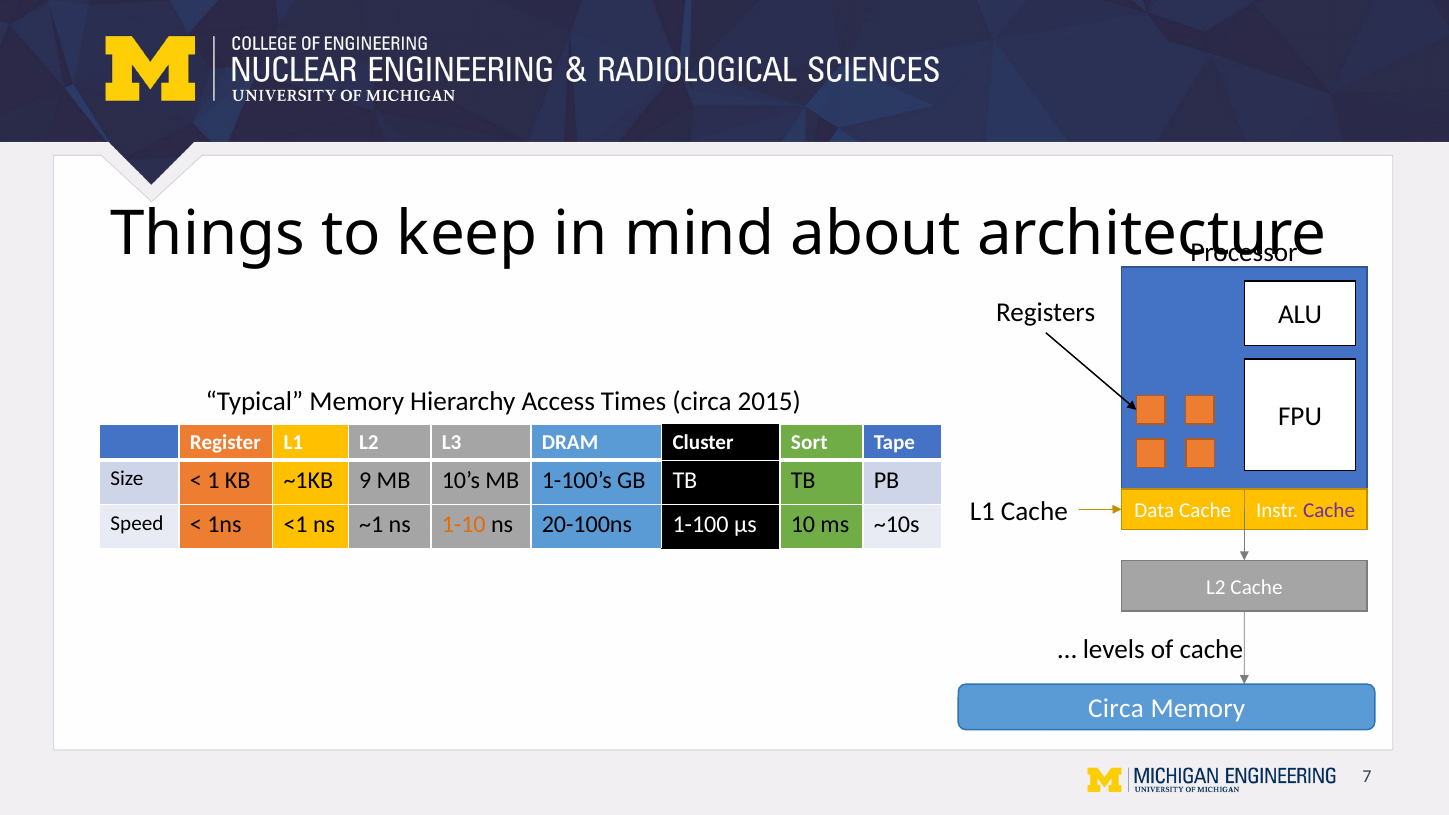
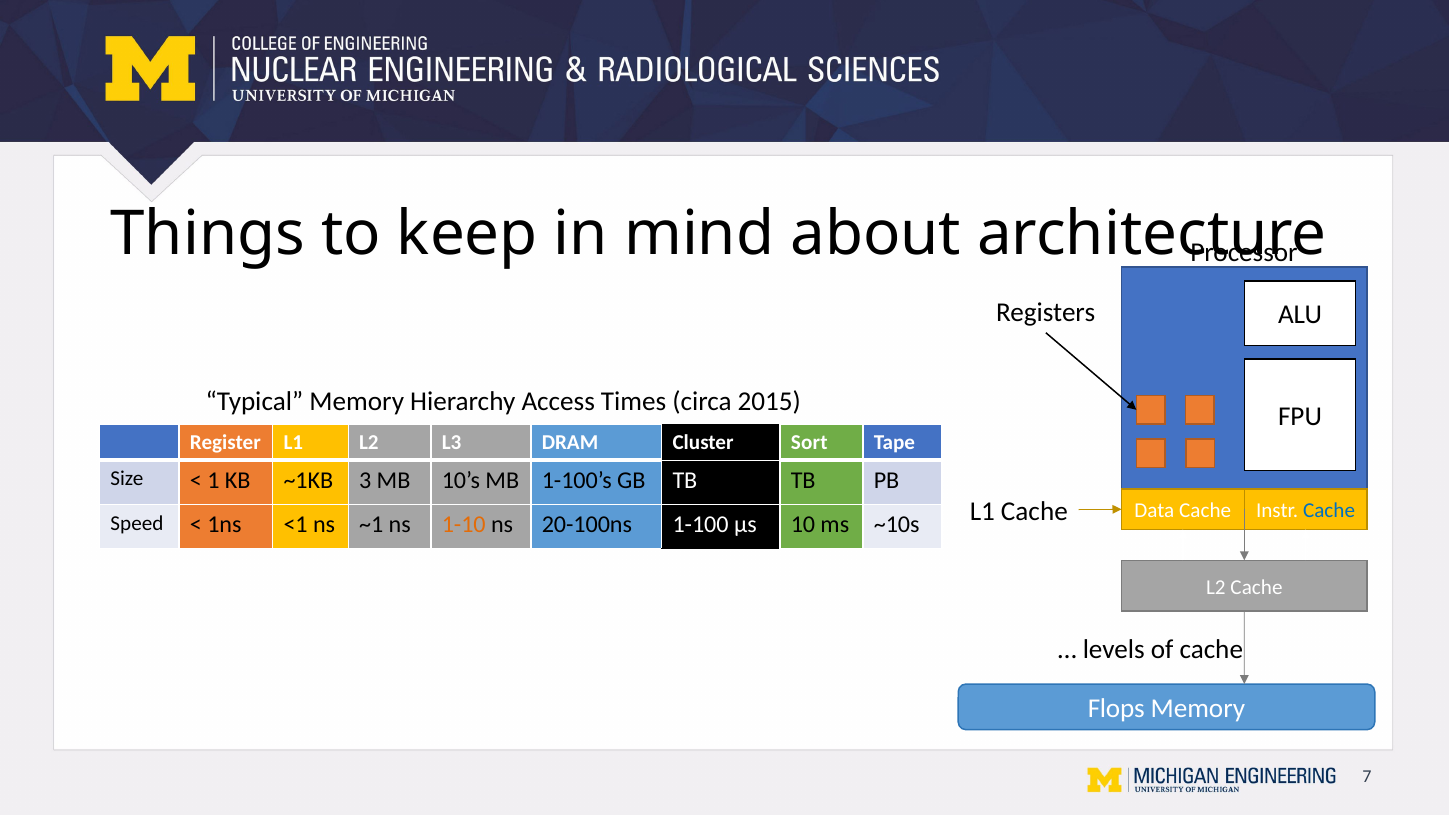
9: 9 -> 3
Cache at (1329, 511) colour: purple -> blue
Circa at (1116, 709): Circa -> Flops
